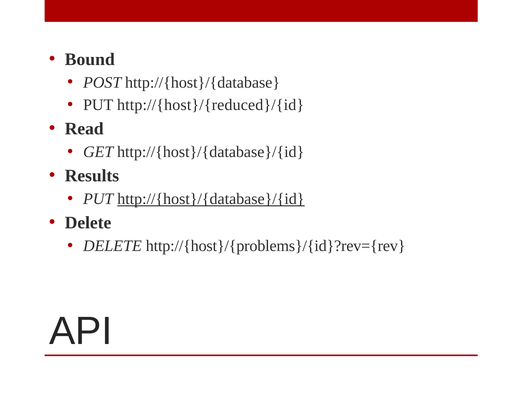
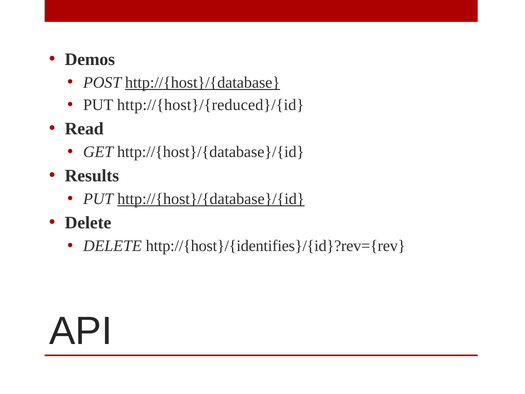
Bound: Bound -> Demos
http://{host}/{database underline: none -> present
http://{host}/{problems}/{id}?rev={rev: http://{host}/{problems}/{id}?rev={rev -> http://{host}/{identifies}/{id}?rev={rev
